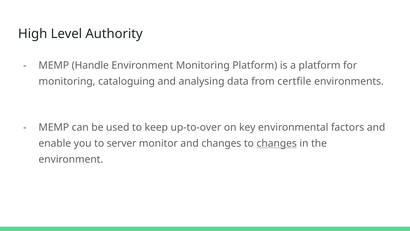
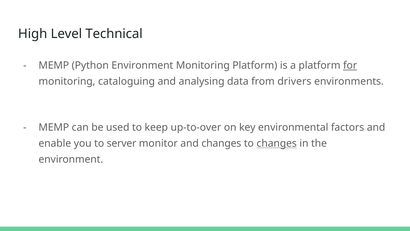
Authority: Authority -> Technical
Handle: Handle -> Python
for underline: none -> present
certfile: certfile -> drivers
